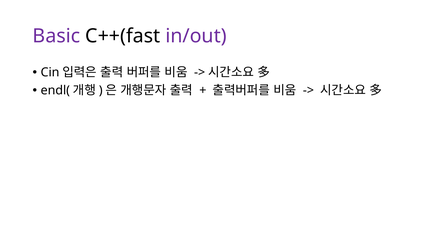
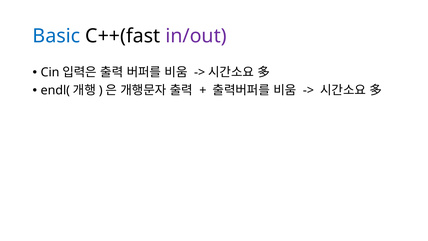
Basic colour: purple -> blue
